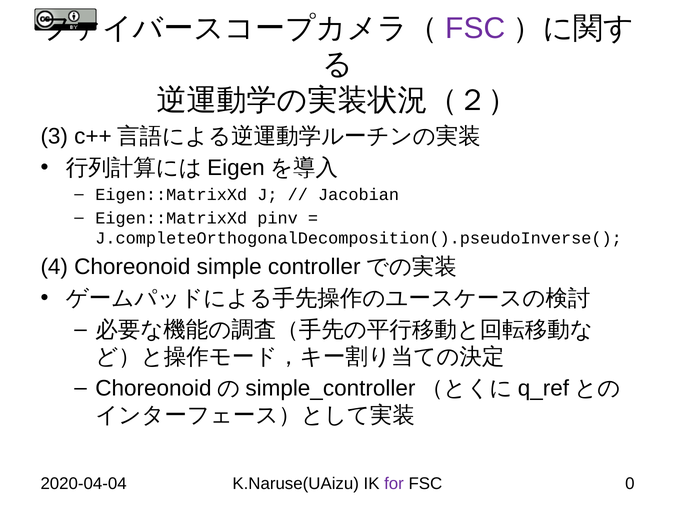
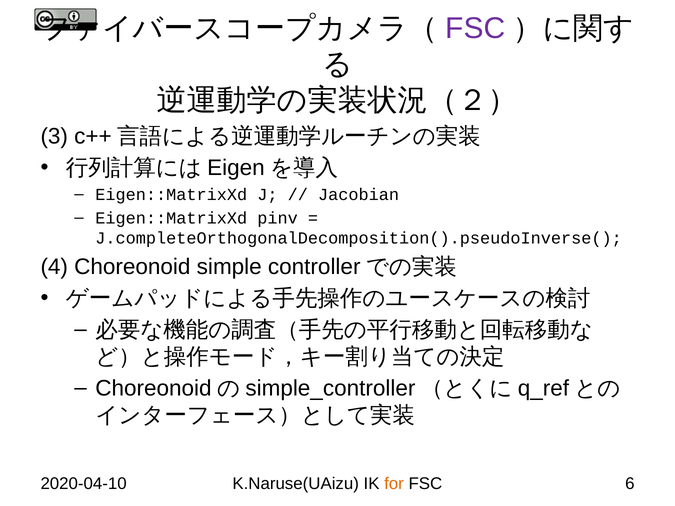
2020-04-04: 2020-04-04 -> 2020-04-10
for colour: purple -> orange
0: 0 -> 6
